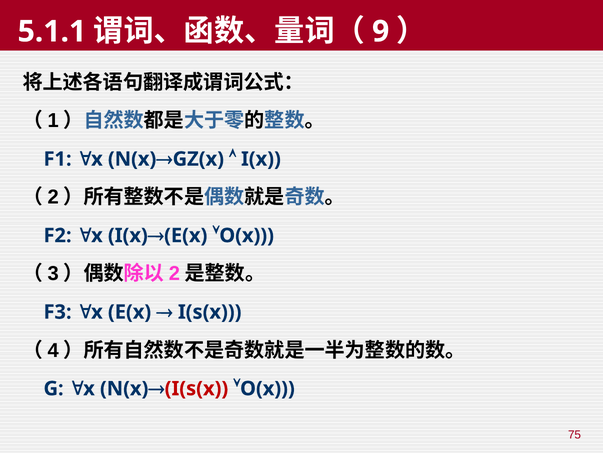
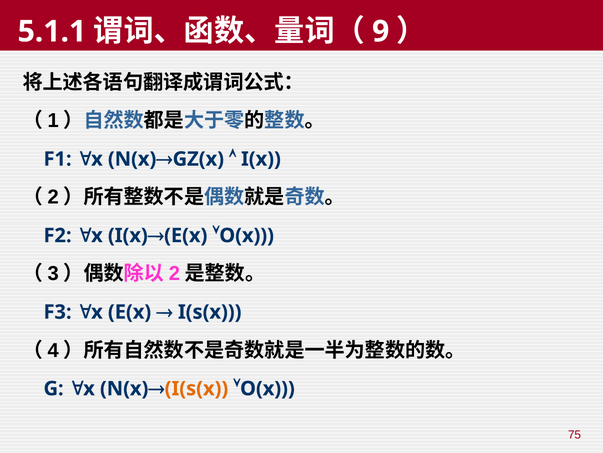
I(s(x at (196, 388) colour: red -> orange
